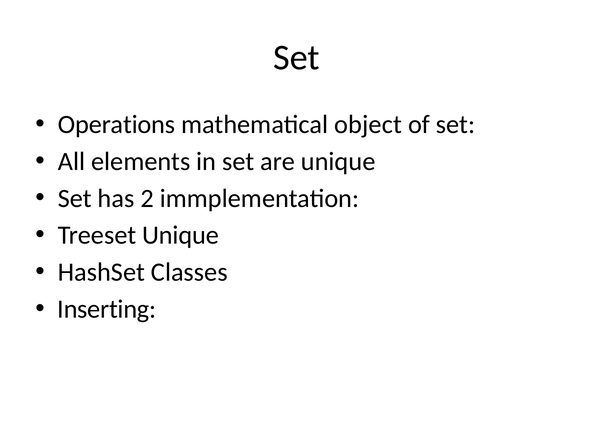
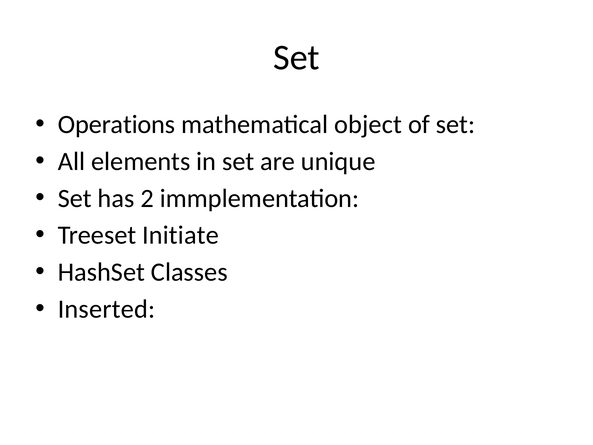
Treeset Unique: Unique -> Initiate
Inserting: Inserting -> Inserted
